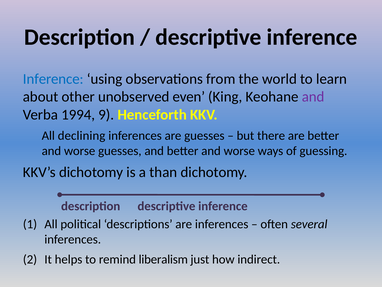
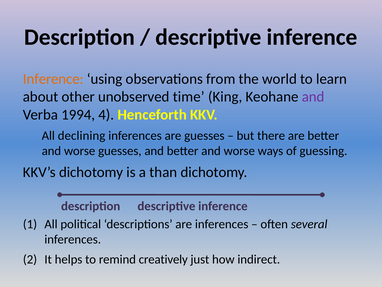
Inference at (53, 79) colour: blue -> orange
even: even -> time
9: 9 -> 4
liberalism: liberalism -> creatively
